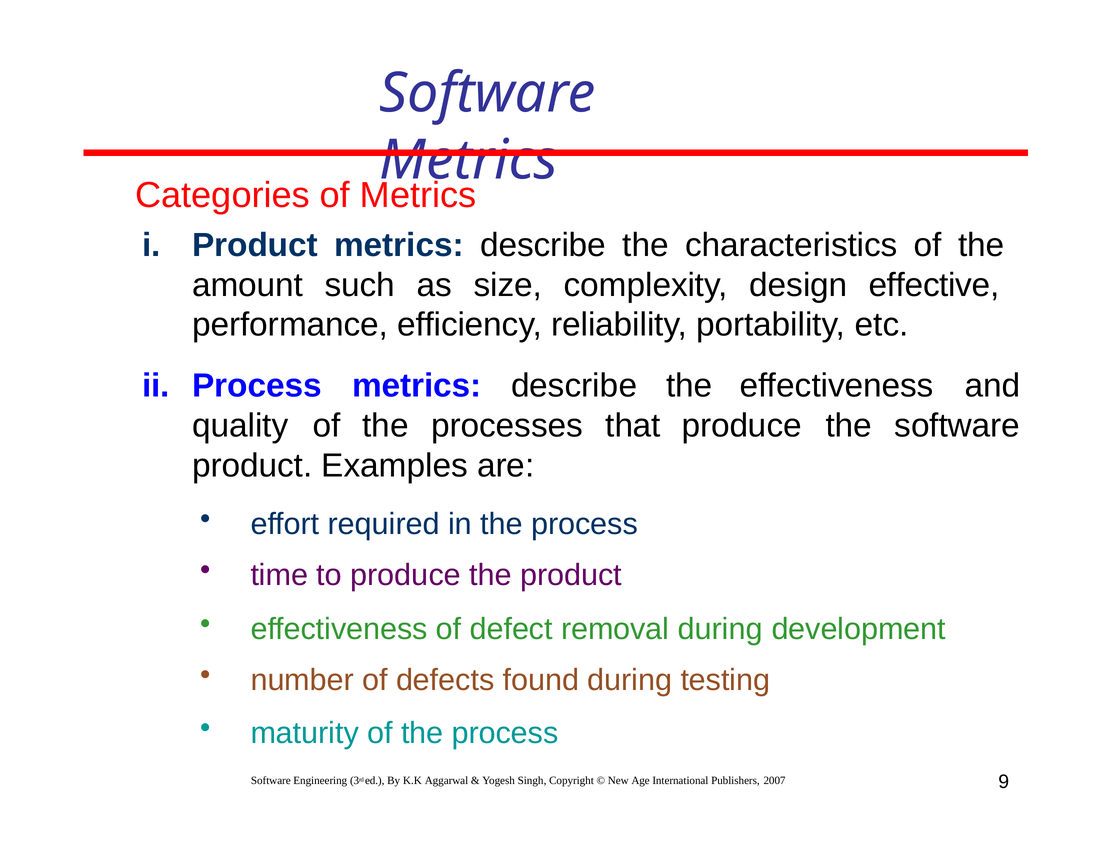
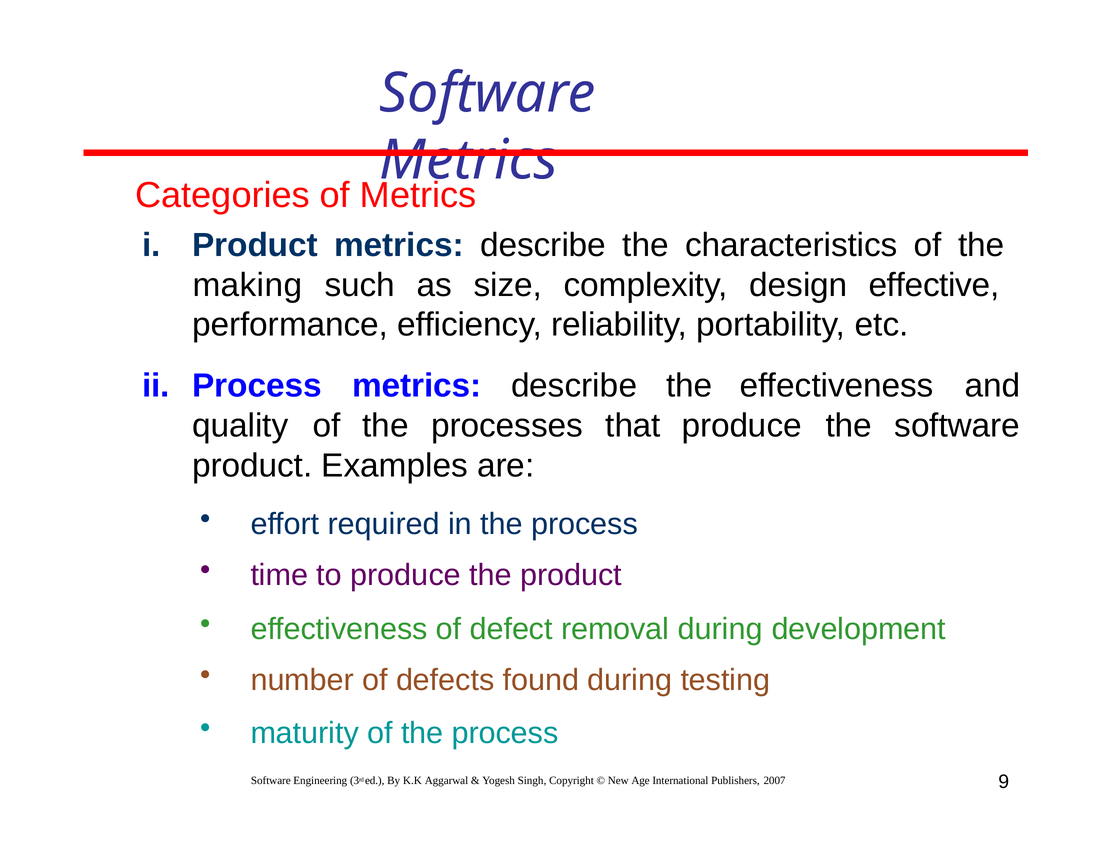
amount: amount -> making
